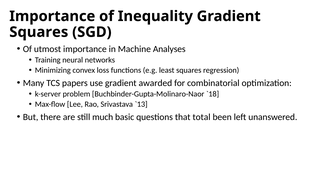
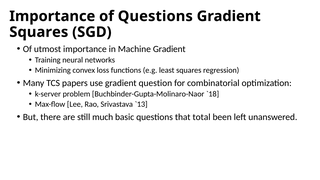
of Inequality: Inequality -> Questions
Machine Analyses: Analyses -> Gradient
awarded: awarded -> question
